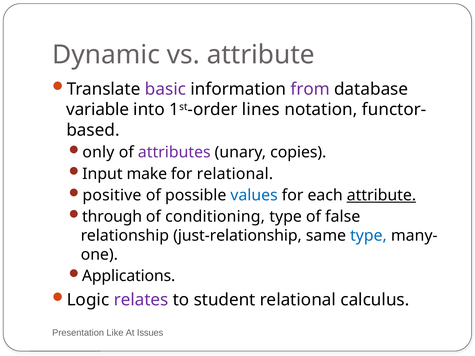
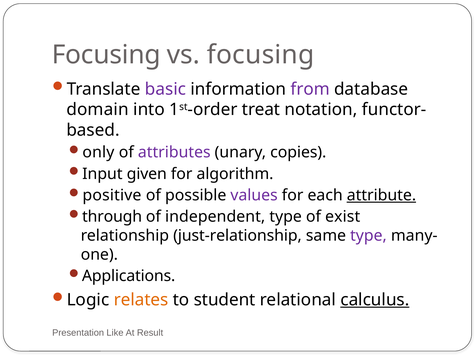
Dynamic at (106, 55): Dynamic -> Focusing
vs attribute: attribute -> focusing
variable: variable -> domain
lines: lines -> treat
make: make -> given
for relational: relational -> algorithm
values colour: blue -> purple
conditioning: conditioning -> independent
false: false -> exist
type at (368, 236) colour: blue -> purple
relates colour: purple -> orange
calculus underline: none -> present
Issues: Issues -> Result
